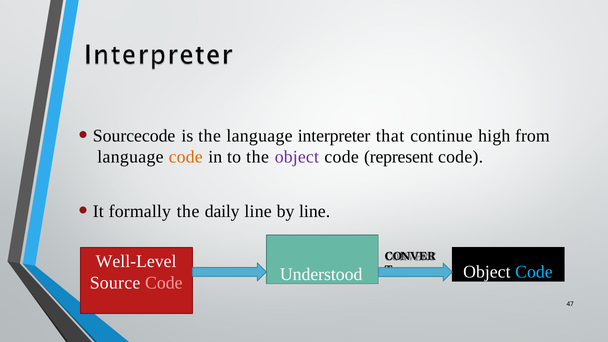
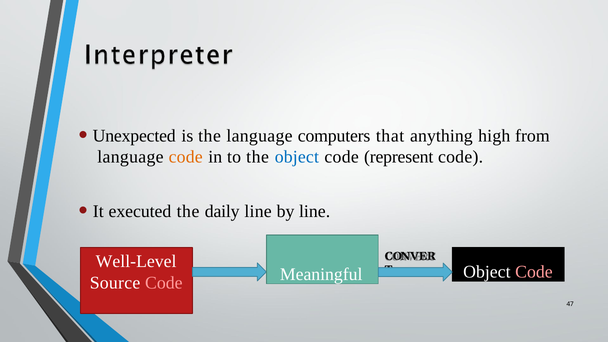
Sourcecode: Sourcecode -> Unexpected
interpreter: interpreter -> computers
continue: continue -> anything
object at (297, 157) colour: purple -> blue
formally: formally -> executed
Code at (534, 272) colour: light blue -> pink
Understood: Understood -> Meaningful
